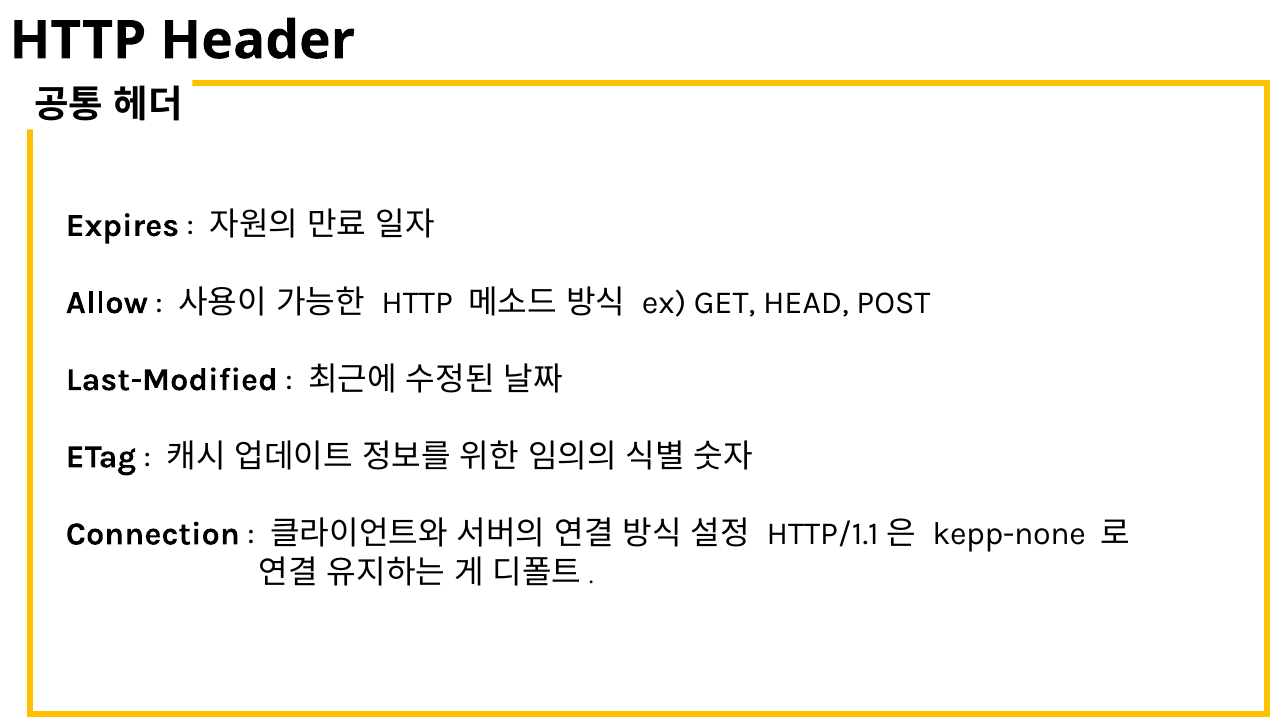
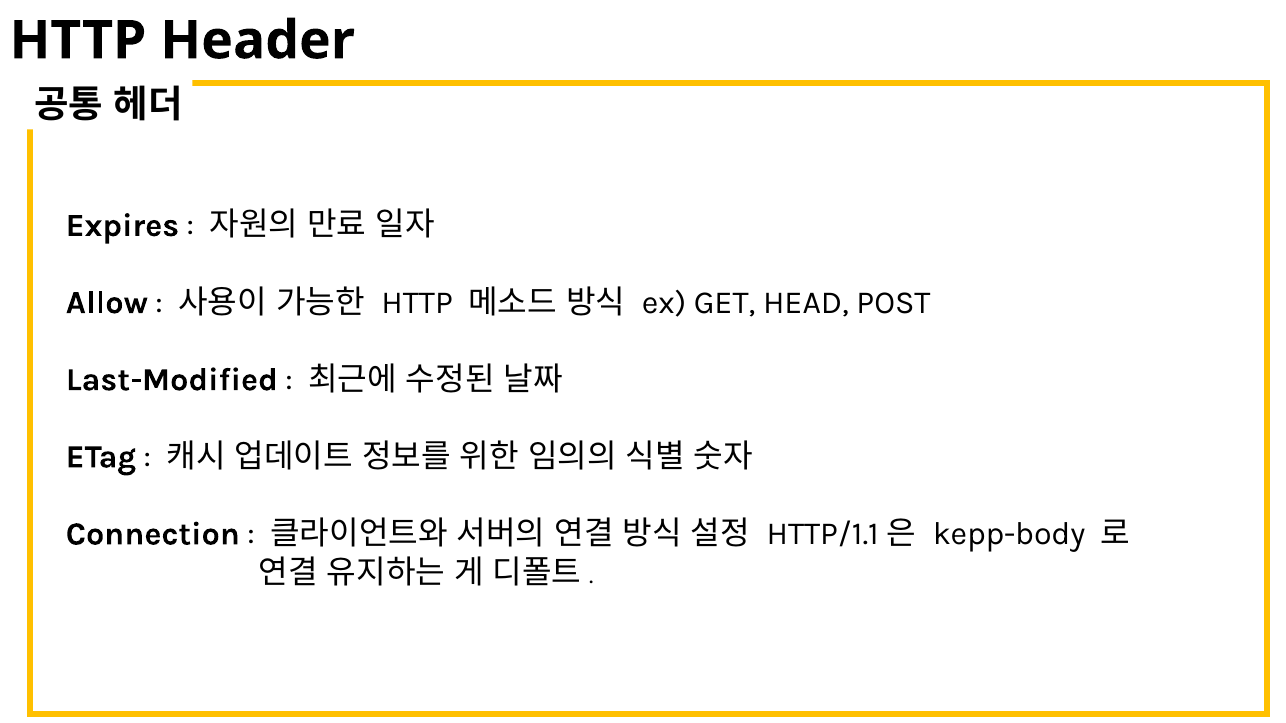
kepp-none: kepp-none -> kepp-body
